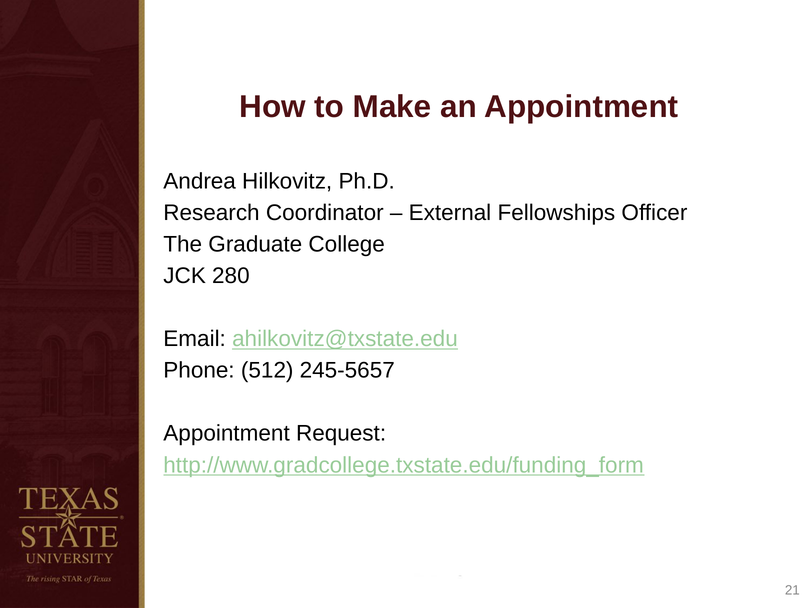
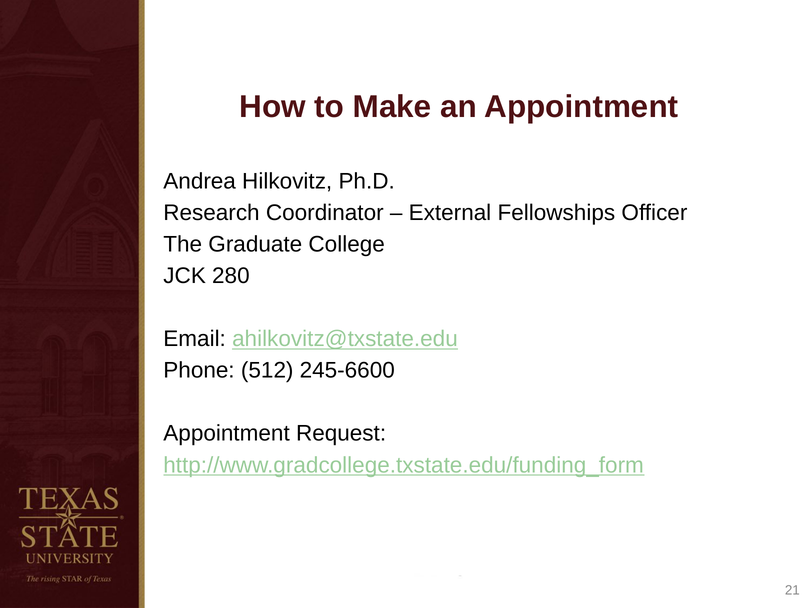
245-5657: 245-5657 -> 245-6600
